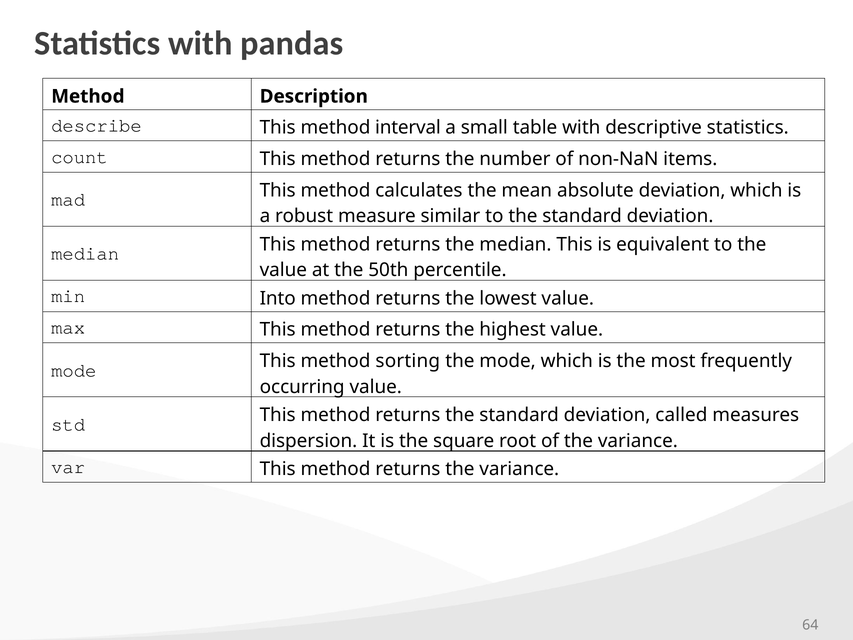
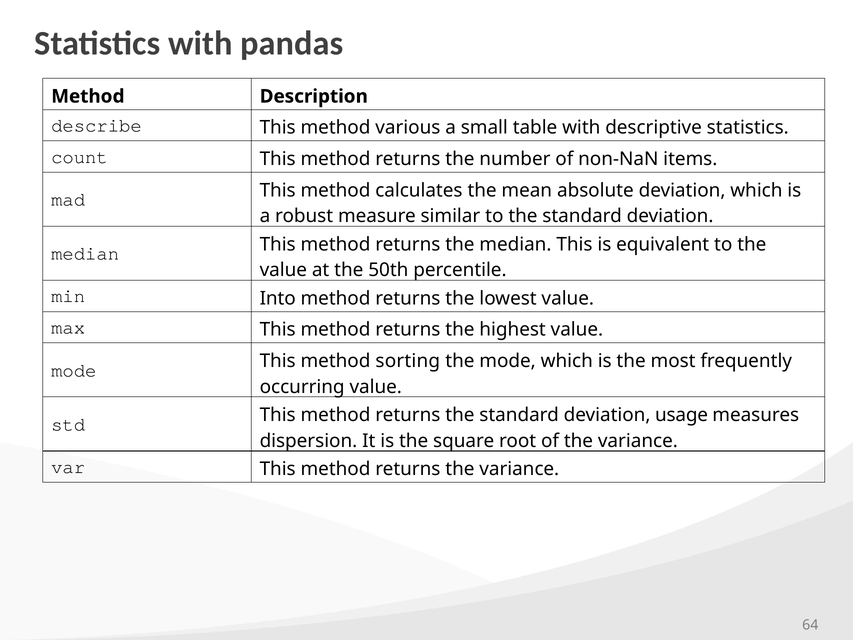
interval: interval -> various
called: called -> usage
